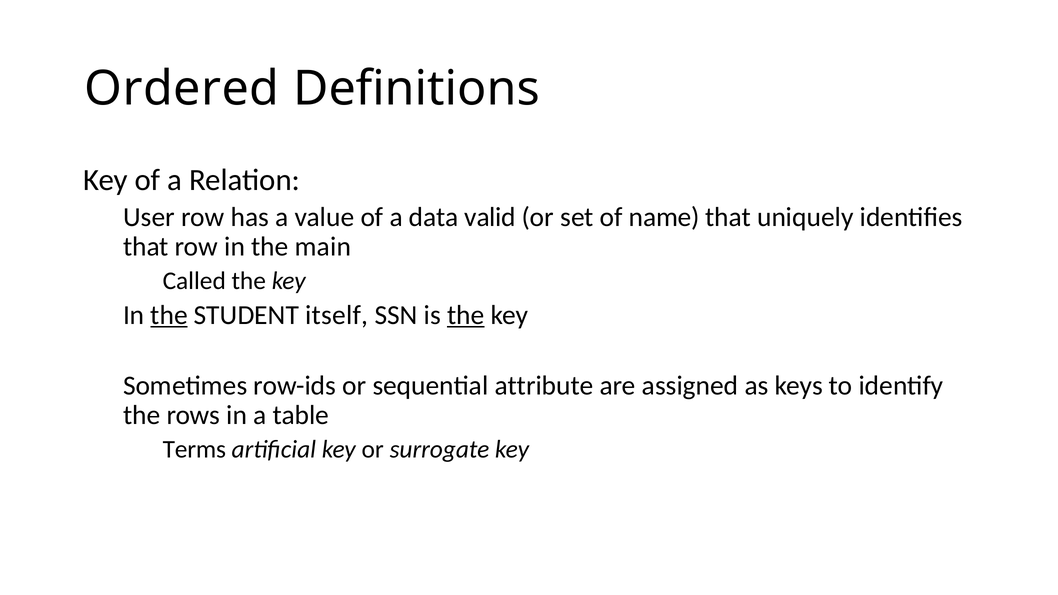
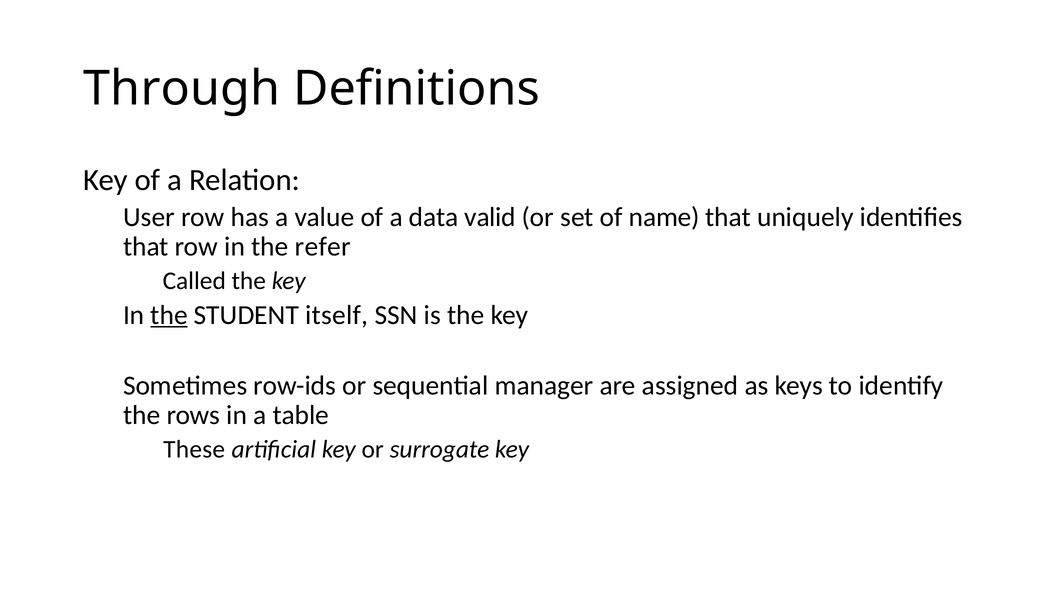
Ordered: Ordered -> Through
main: main -> refer
the at (466, 315) underline: present -> none
attribute: attribute -> manager
Terms: Terms -> These
